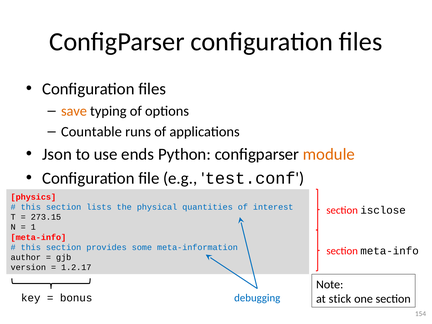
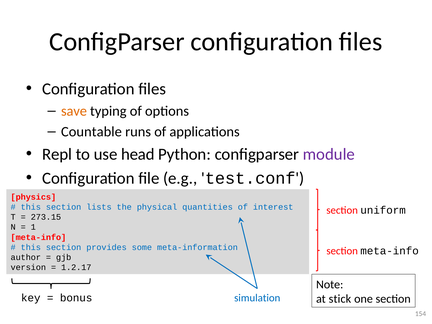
Json: Json -> Repl
ends: ends -> head
module colour: orange -> purple
isclose: isclose -> uniform
debugging: debugging -> simulation
